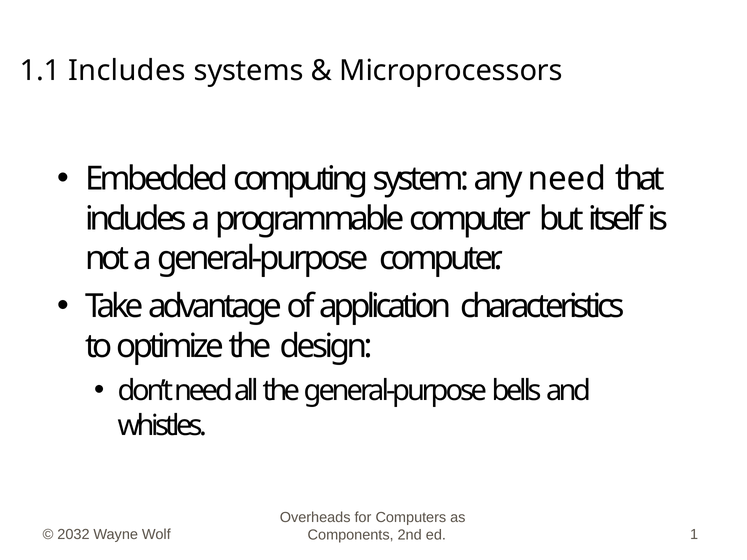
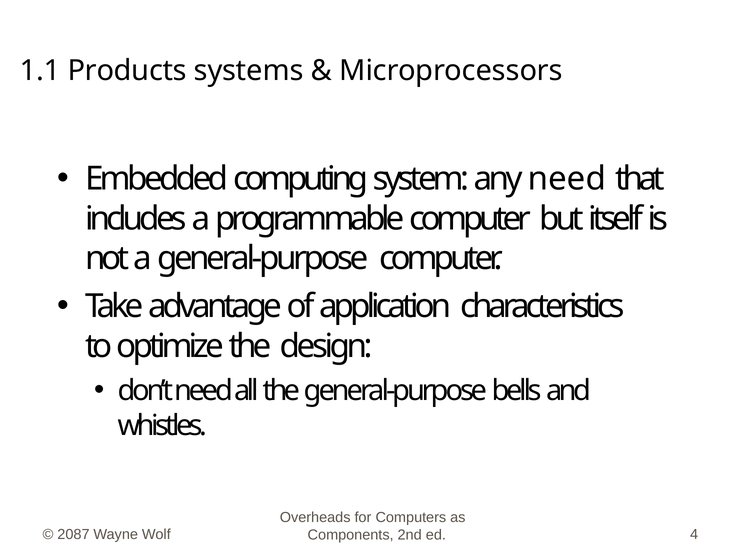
1.1 Includes: Includes -> Products
2032: 2032 -> 2087
1: 1 -> 4
